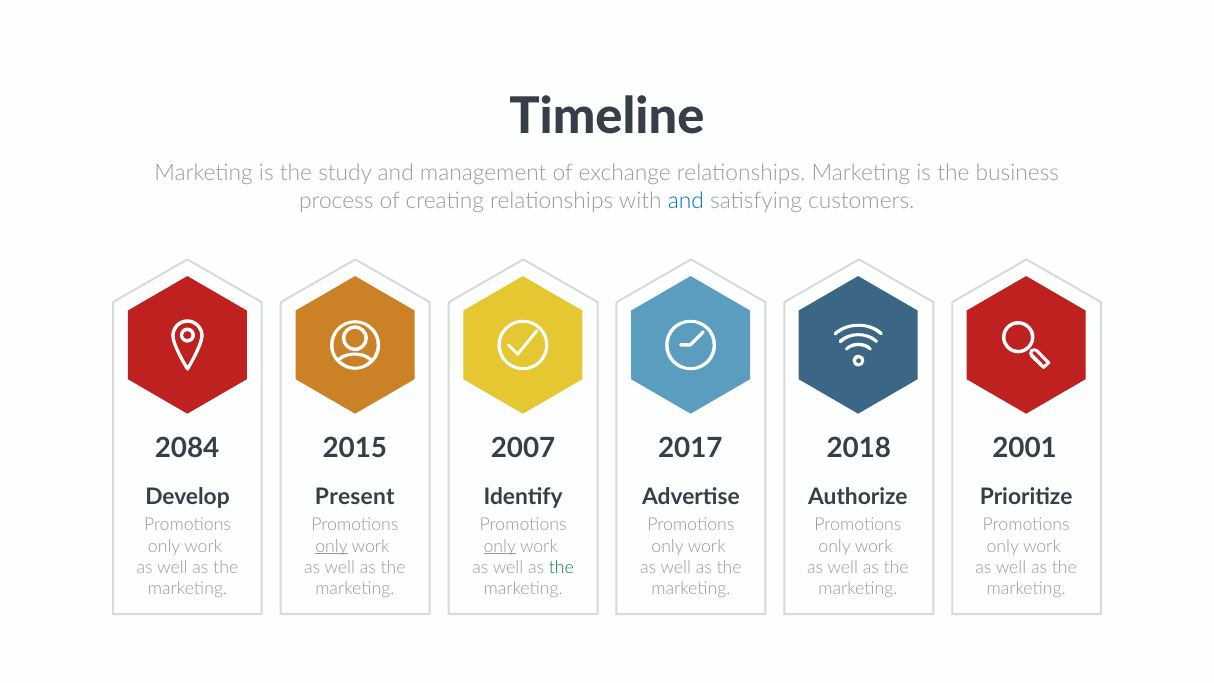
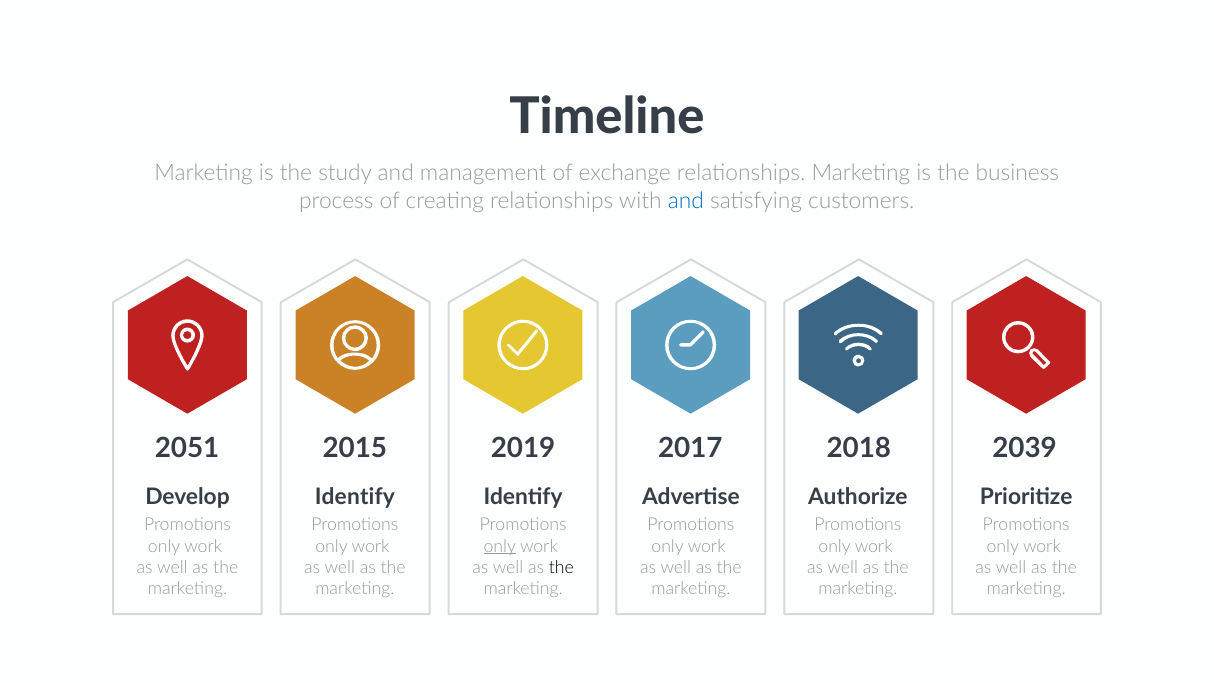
2084: 2084 -> 2051
2007: 2007 -> 2019
2001: 2001 -> 2039
Present at (355, 497): Present -> Identify
only at (332, 546) underline: present -> none
the at (561, 567) colour: green -> black
